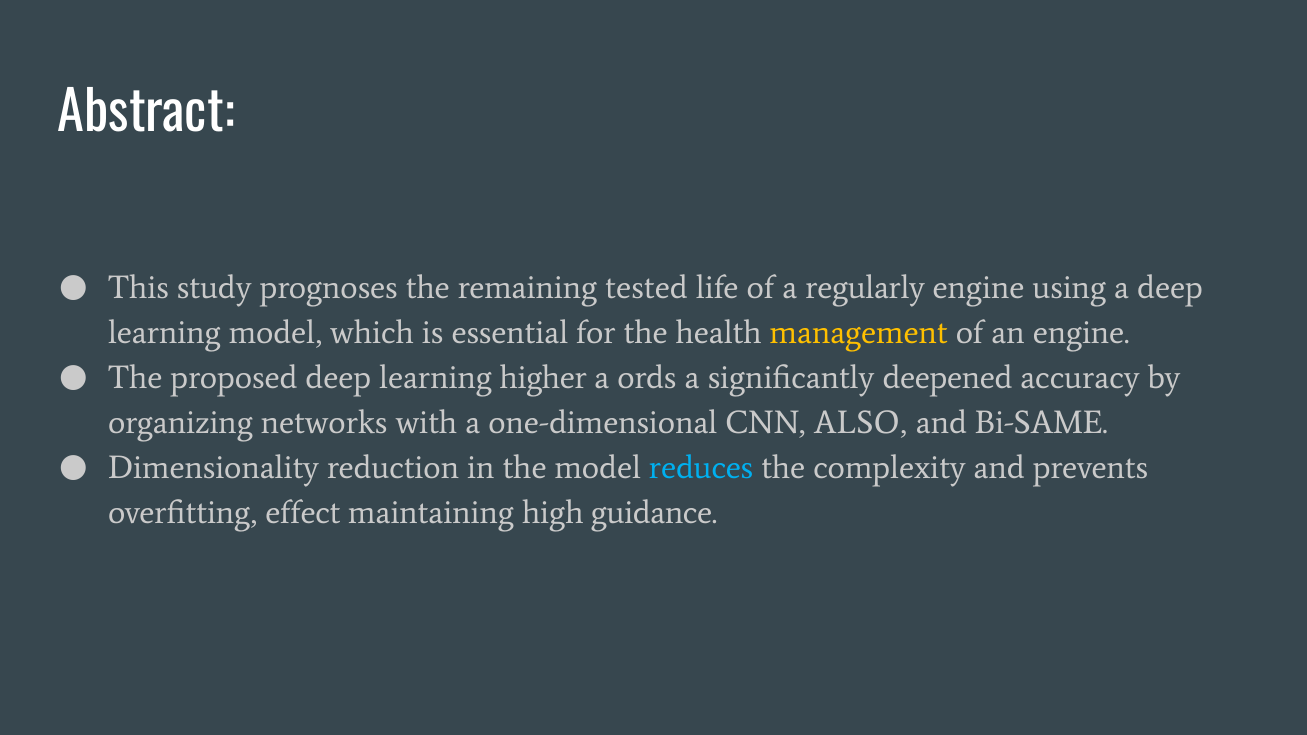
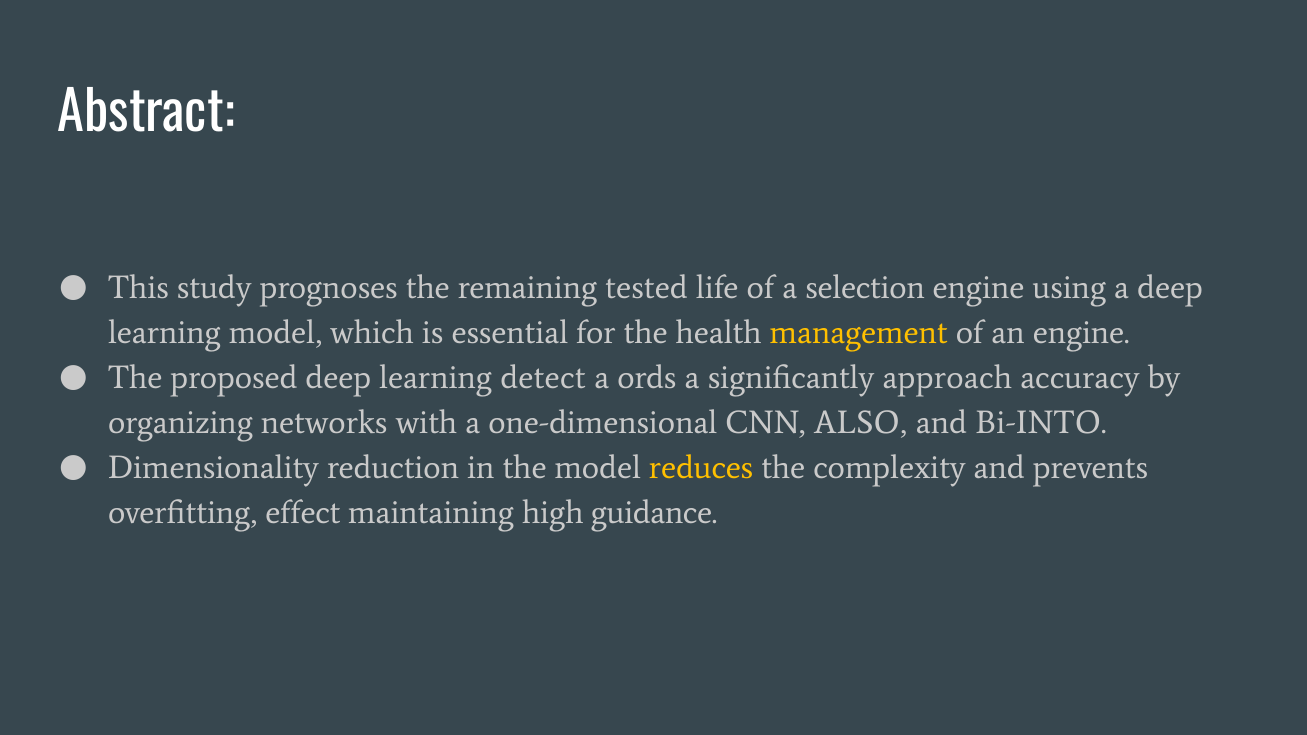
regularly: regularly -> selection
higher: higher -> detect
deepened: deepened -> approach
Bi-SAME: Bi-SAME -> Bi-INTO
reduces colour: light blue -> yellow
